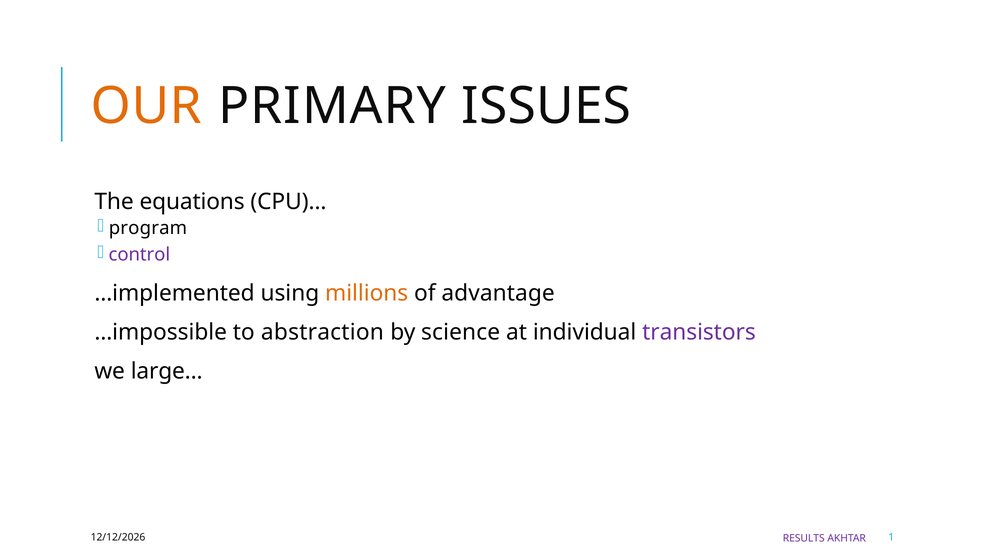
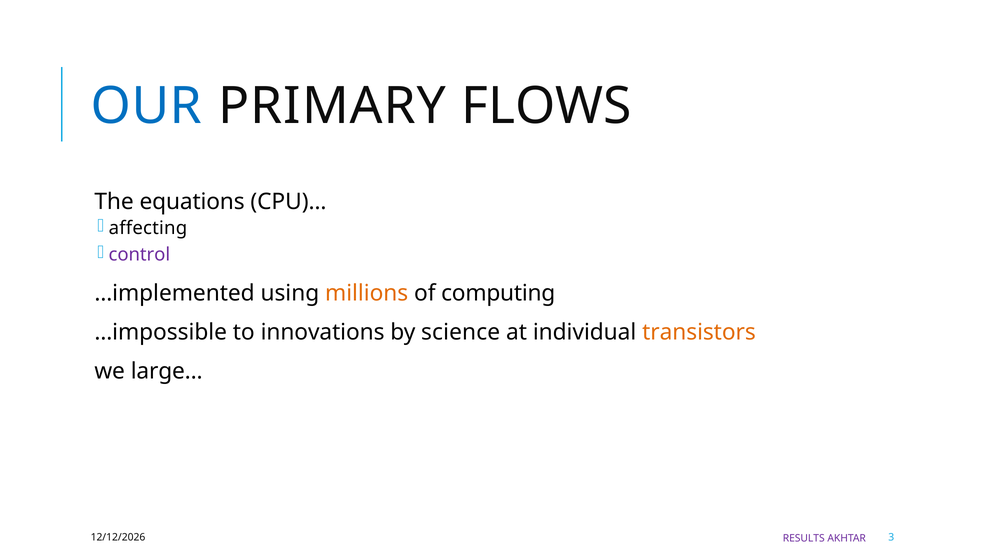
OUR colour: orange -> blue
ISSUES: ISSUES -> FLOWS
program: program -> affecting
advantage: advantage -> computing
abstraction: abstraction -> innovations
transistors colour: purple -> orange
1: 1 -> 3
